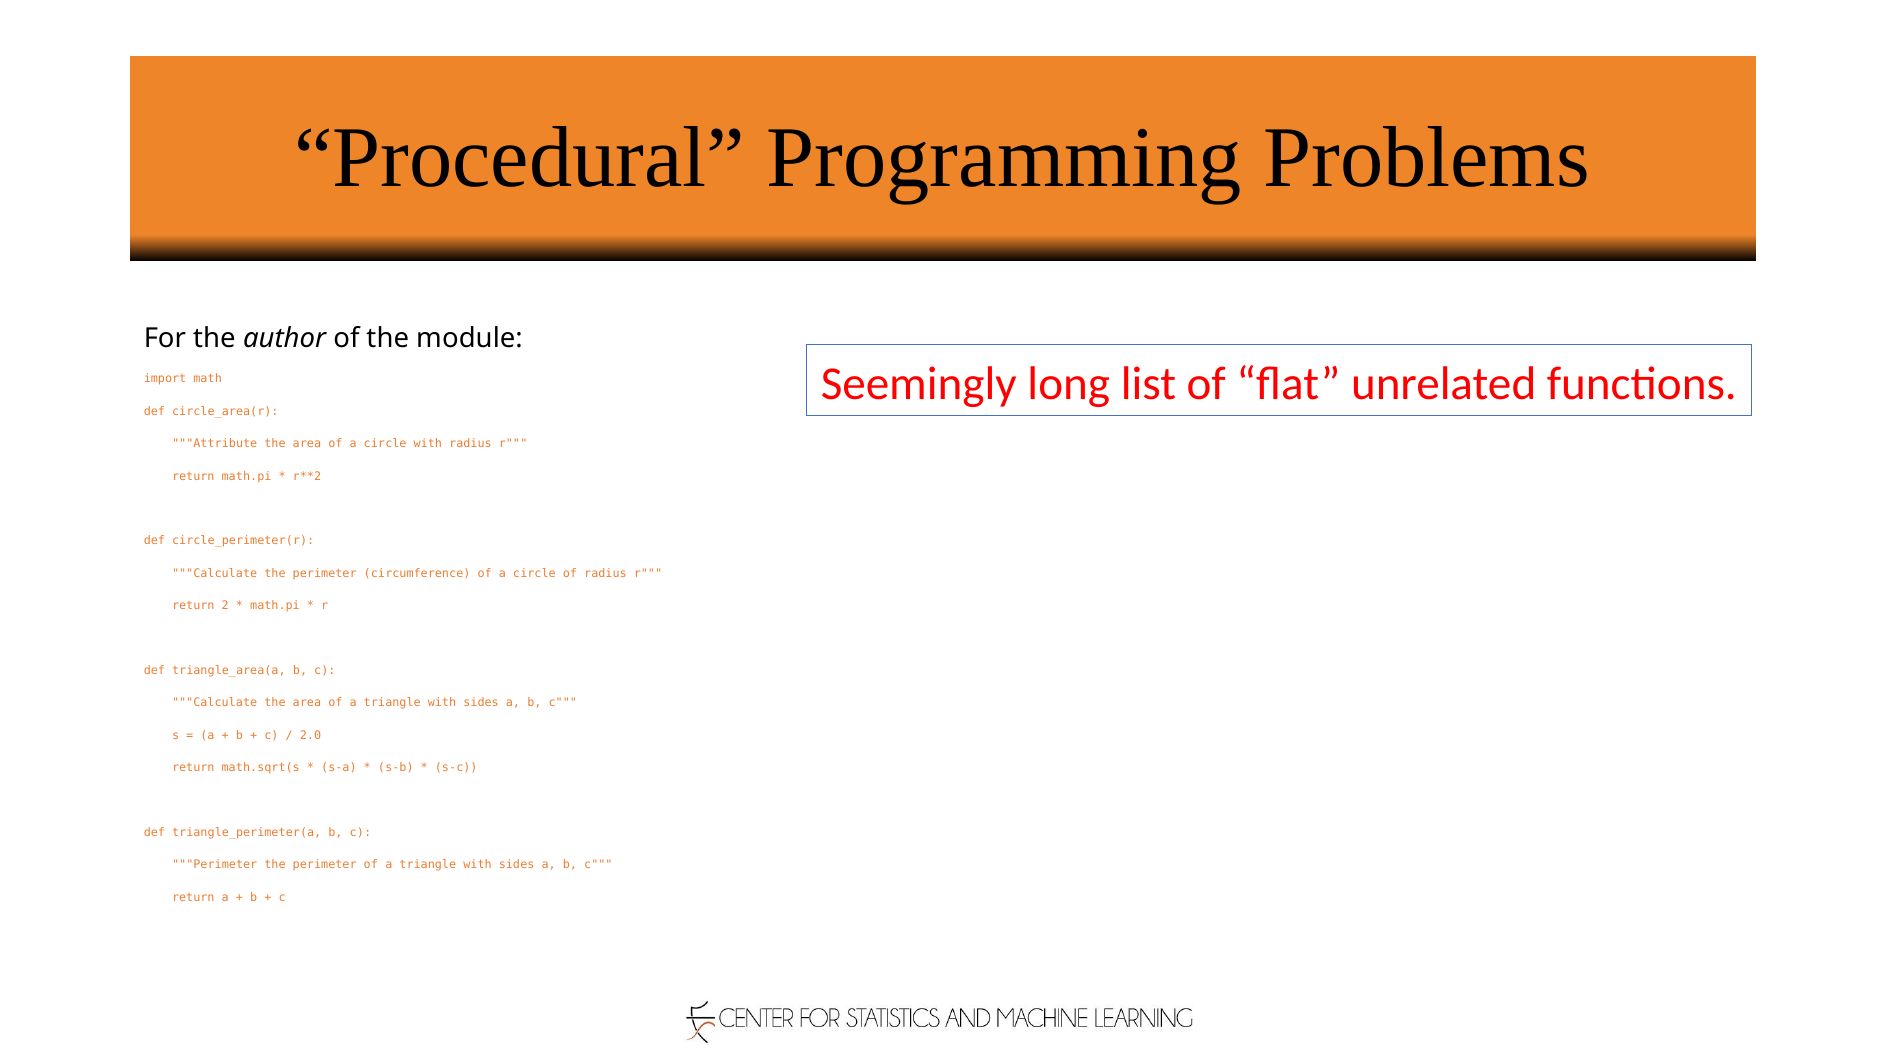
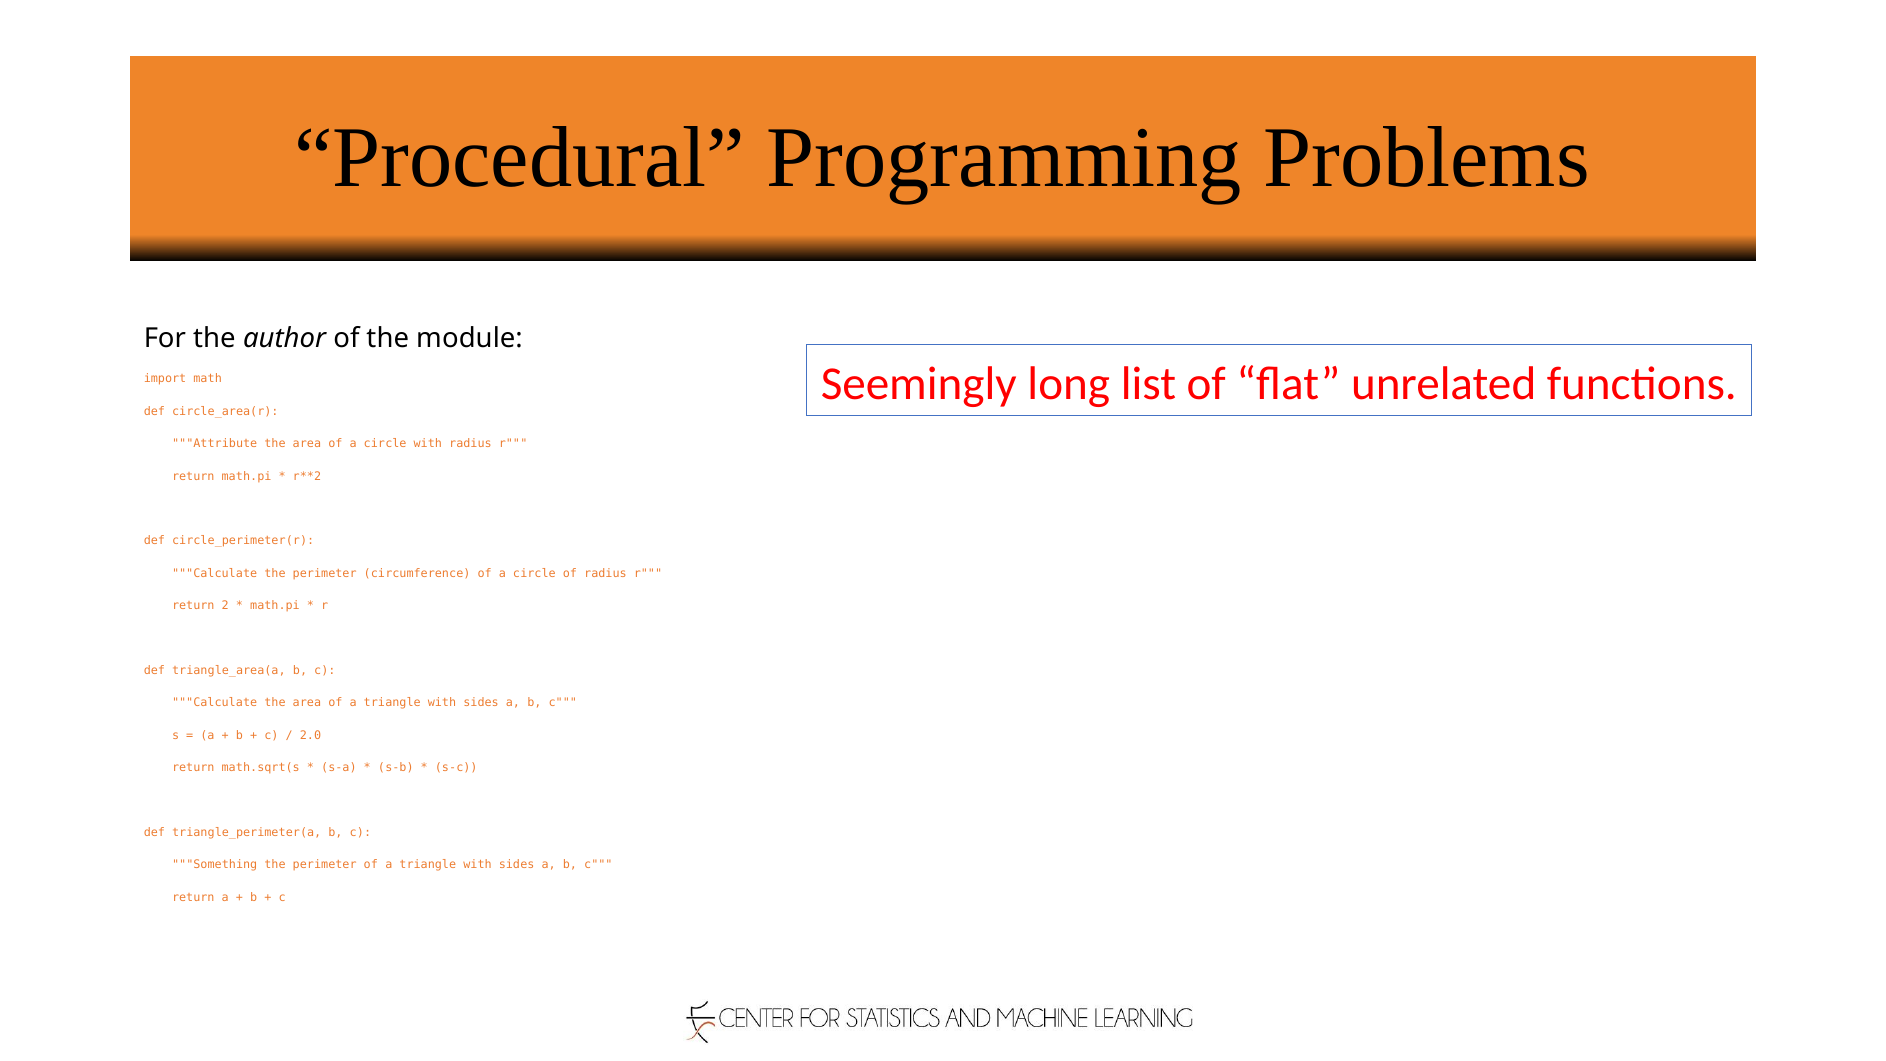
Perimeter at (215, 865): Perimeter -> Something
